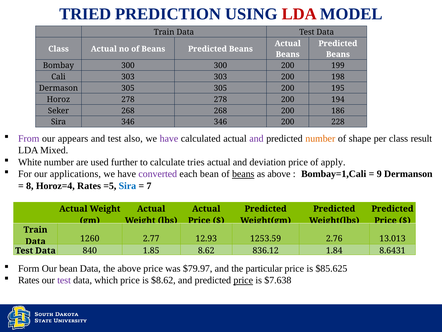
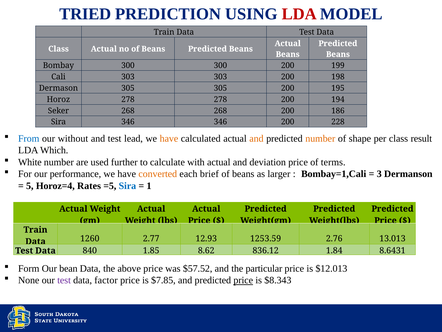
From colour: purple -> blue
appears: appears -> without
also: also -> lead
have at (169, 138) colour: purple -> orange
and at (256, 138) colour: purple -> orange
Mixed: Mixed -> Which
tries: tries -> with
apply: apply -> terms
applications: applications -> performance
converted colour: purple -> orange
each bean: bean -> brief
beans at (243, 174) underline: present -> none
as above: above -> larger
9: 9 -> 3
8: 8 -> 5
7: 7 -> 1
$79.97: $79.97 -> $57.52
$85.625: $85.625 -> $12.013
Rates at (29, 280): Rates -> None
which: which -> factor
$8.62: $8.62 -> $7.85
$7.638: $7.638 -> $8.343
